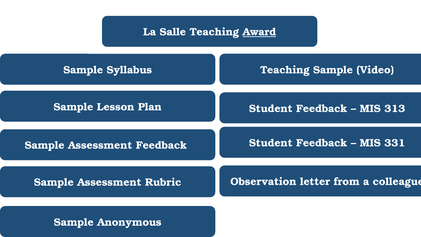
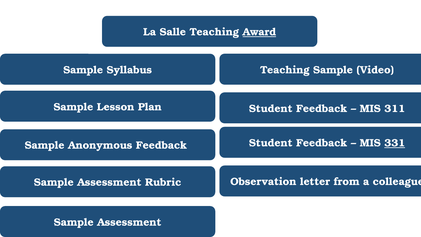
313: 313 -> 311
331 underline: none -> present
Assessment at (100, 145): Assessment -> Anonymous
Anonymous at (129, 222): Anonymous -> Assessment
